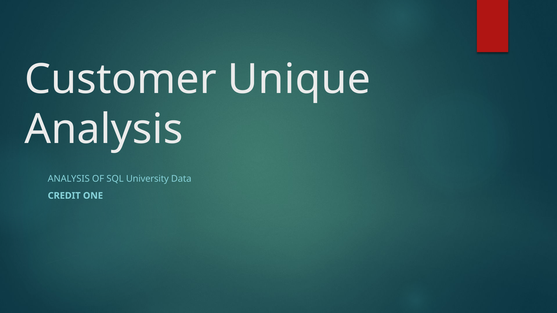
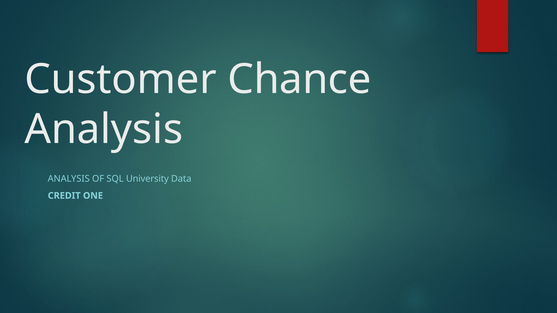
Unique: Unique -> Chance
